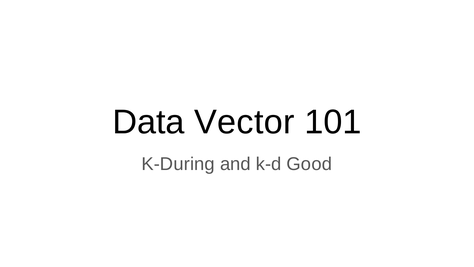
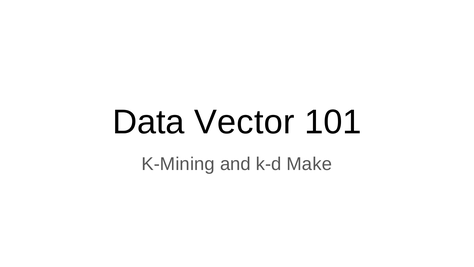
K-During: K-During -> K-Mining
Good: Good -> Make
